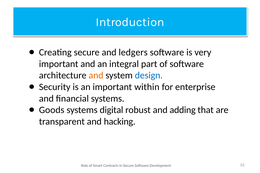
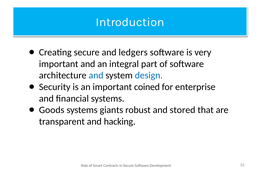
and at (96, 76) colour: orange -> blue
within: within -> coined
digital: digital -> giants
adding: adding -> stored
